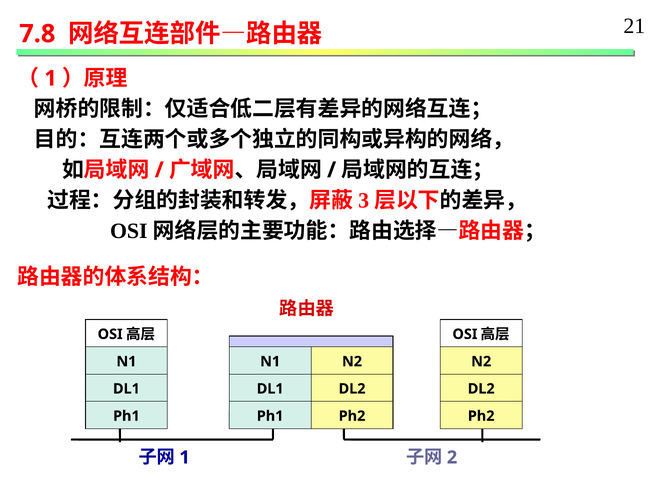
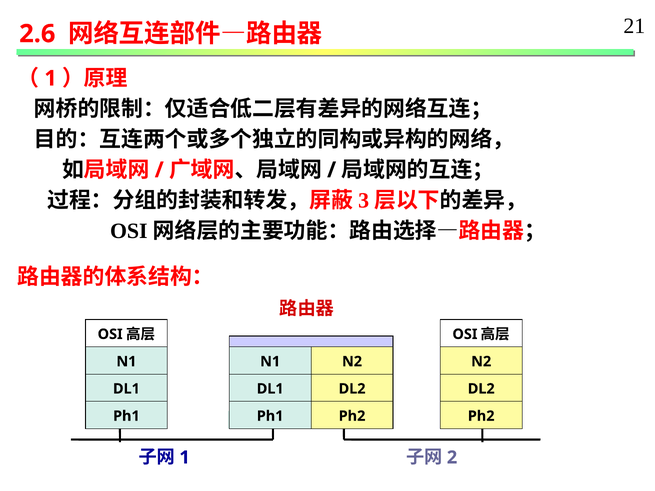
7.8: 7.8 -> 2.6
